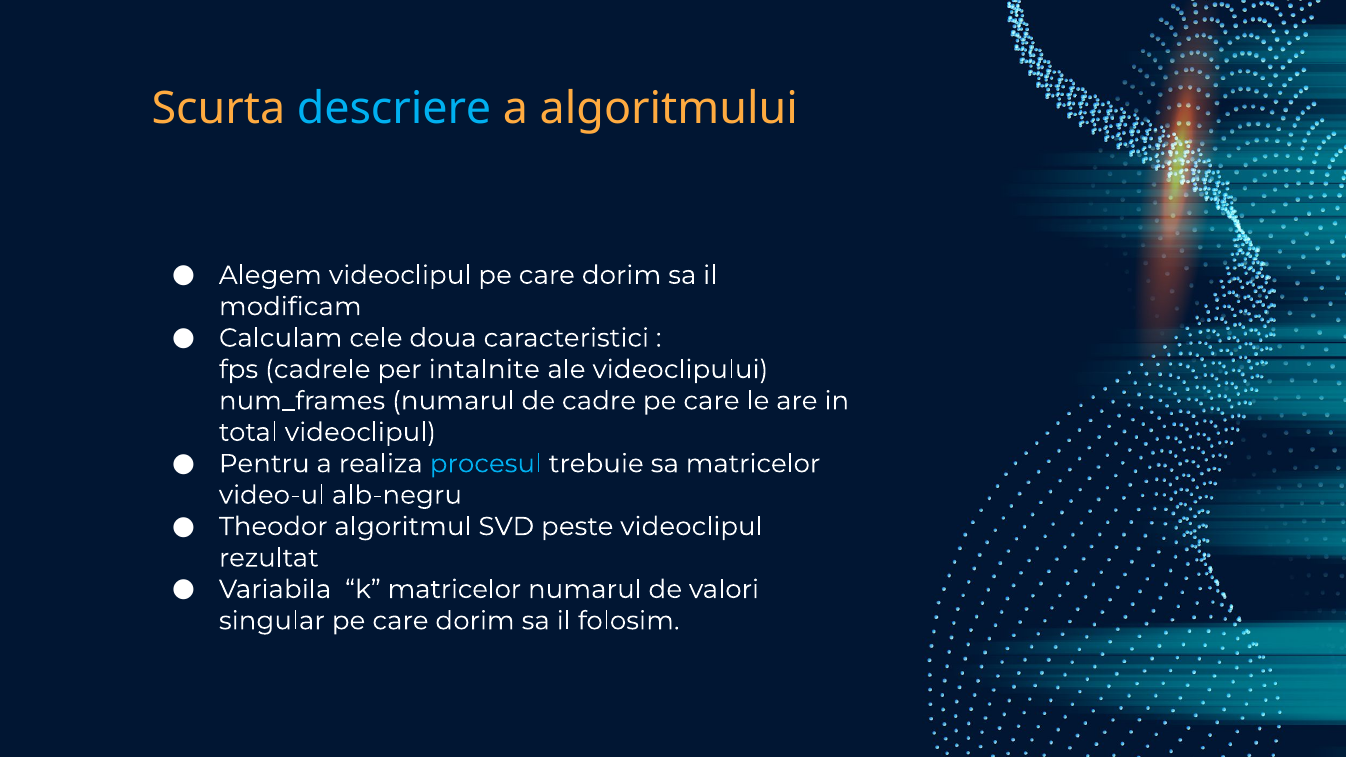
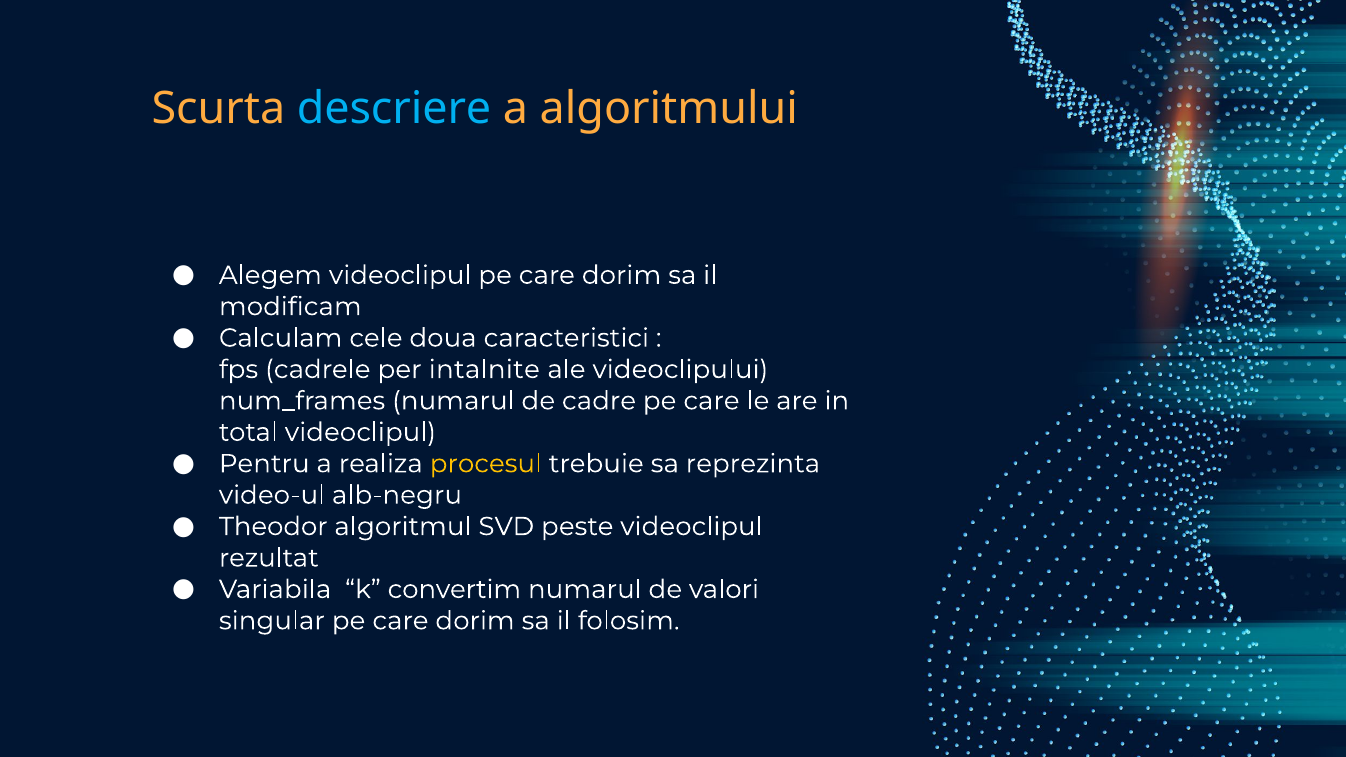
procesul colour: light blue -> yellow
sa matricelor: matricelor -> reprezinta
k matricelor: matricelor -> convertim
